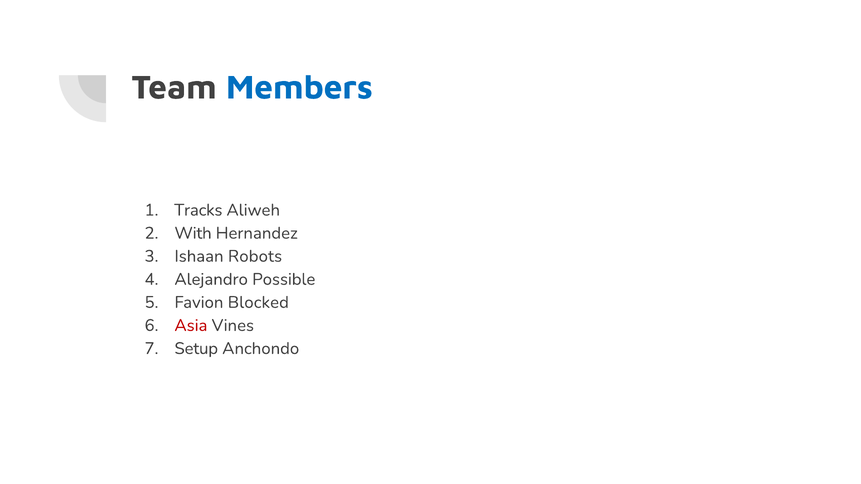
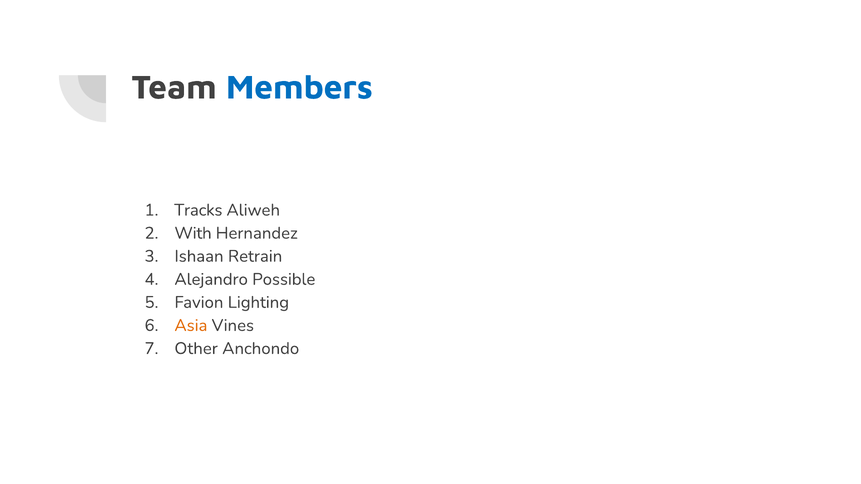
Robots: Robots -> Retrain
Blocked: Blocked -> Lighting
Asia colour: red -> orange
Setup: Setup -> Other
